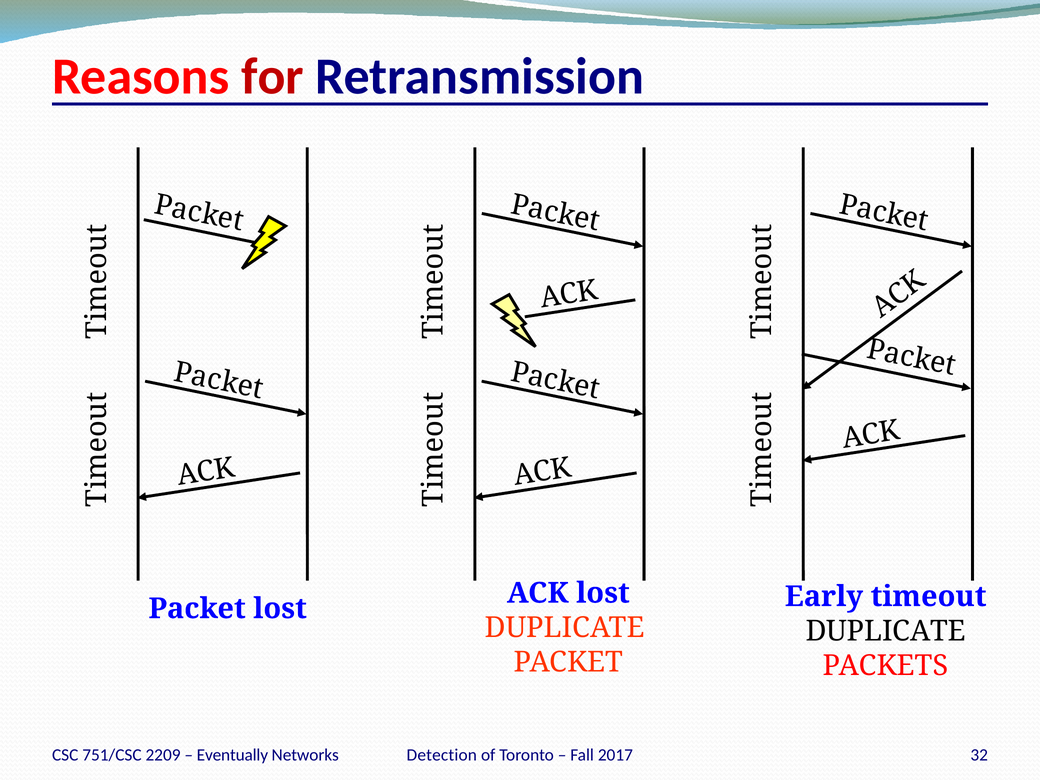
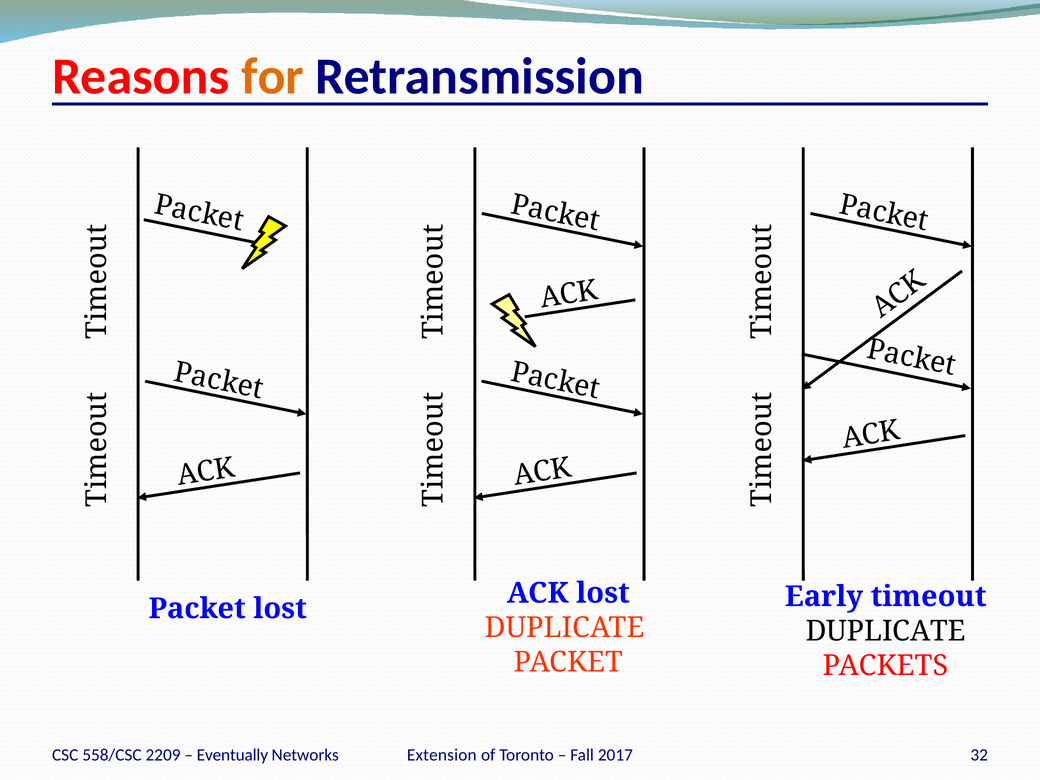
for colour: red -> orange
Detection: Detection -> Extension
751/CSC: 751/CSC -> 558/CSC
